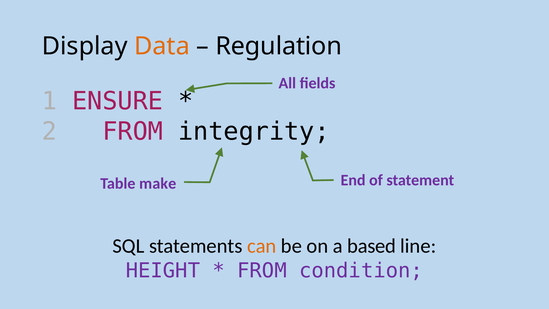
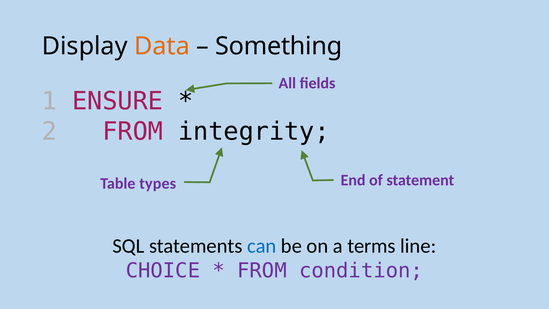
Regulation: Regulation -> Something
make: make -> types
can colour: orange -> blue
based: based -> terms
HEIGHT: HEIGHT -> CHOICE
